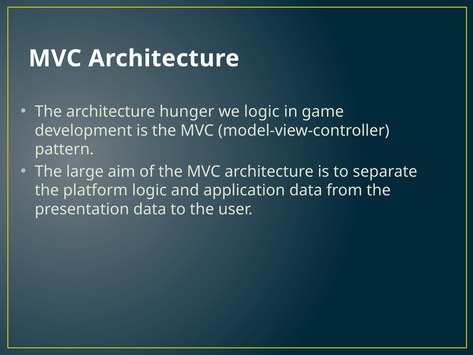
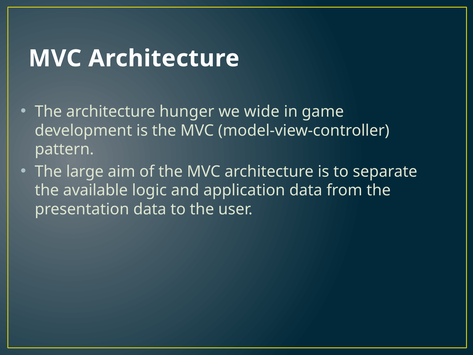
we logic: logic -> wide
platform: platform -> available
